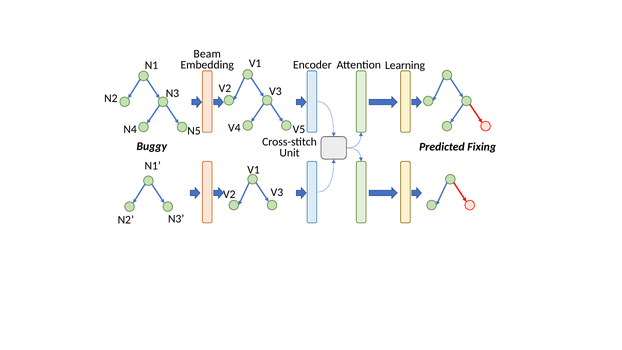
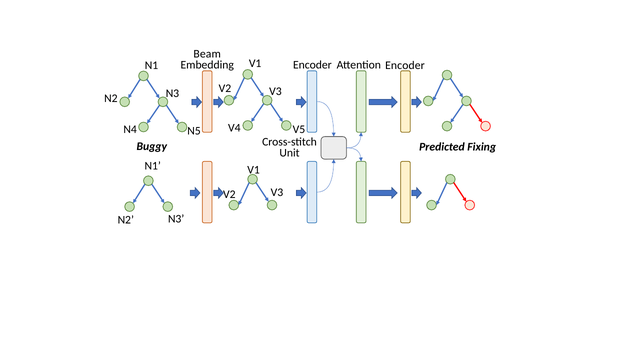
Attention Learning: Learning -> Encoder
